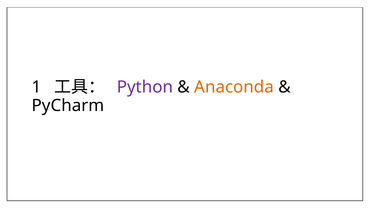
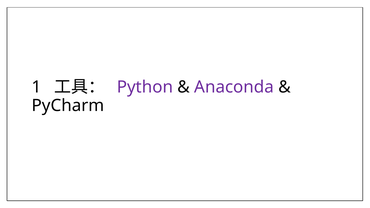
Anaconda colour: orange -> purple
